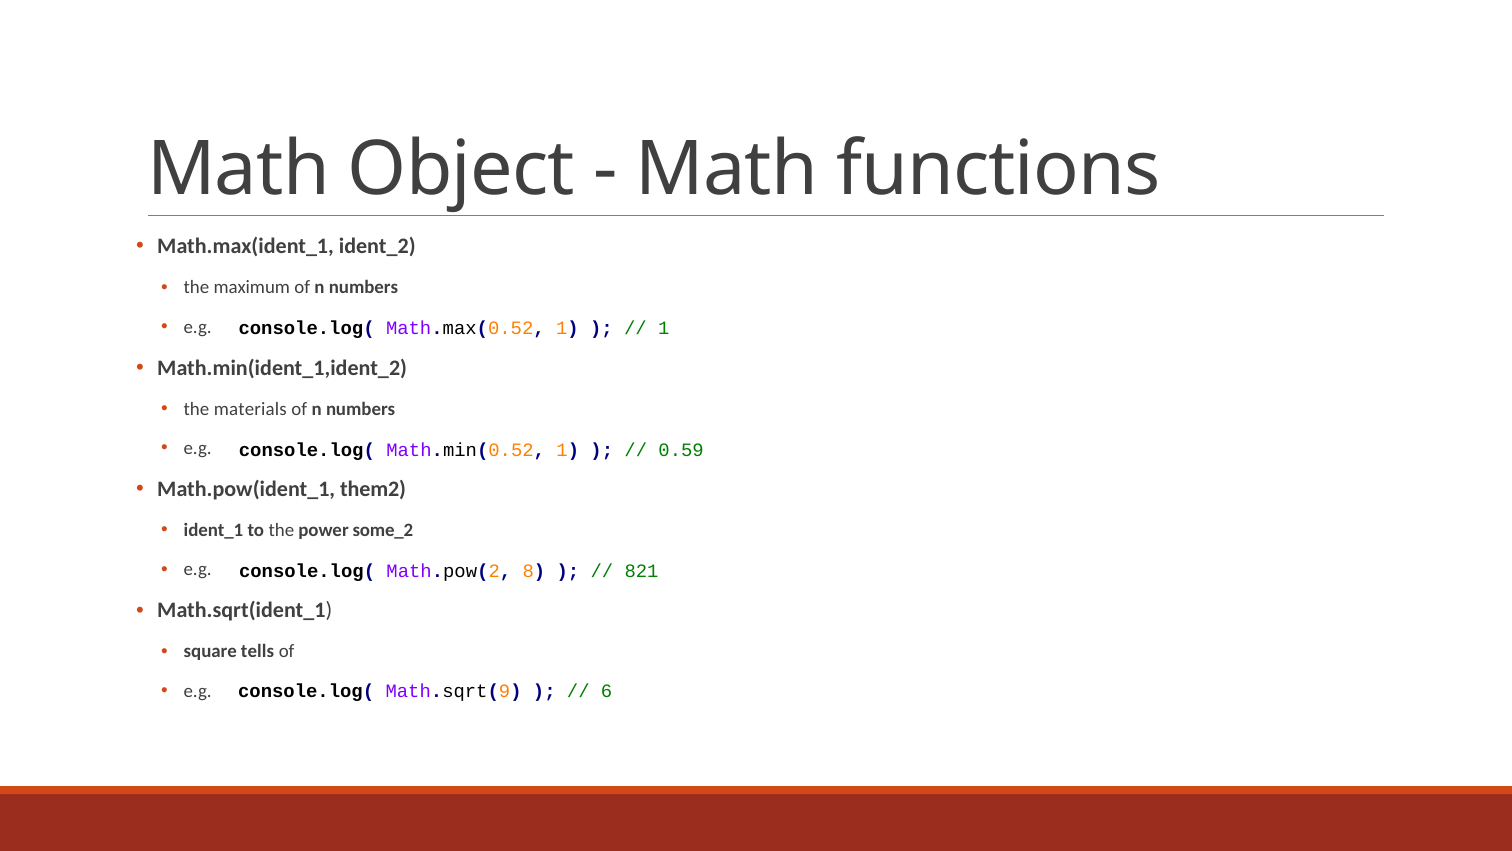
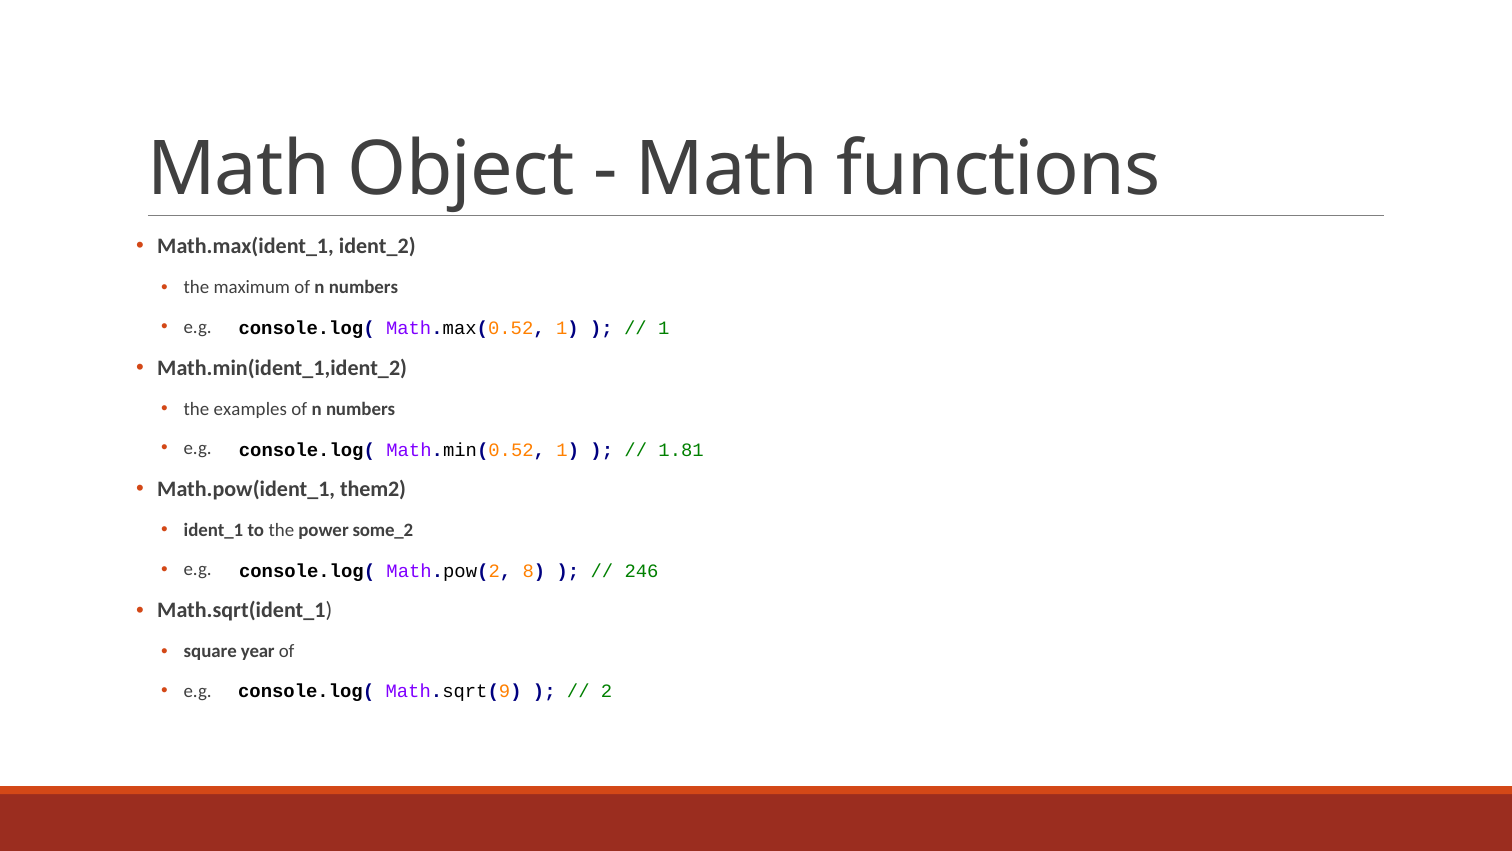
materials: materials -> examples
0.59: 0.59 -> 1.81
821: 821 -> 246
tells: tells -> year
6: 6 -> 2
